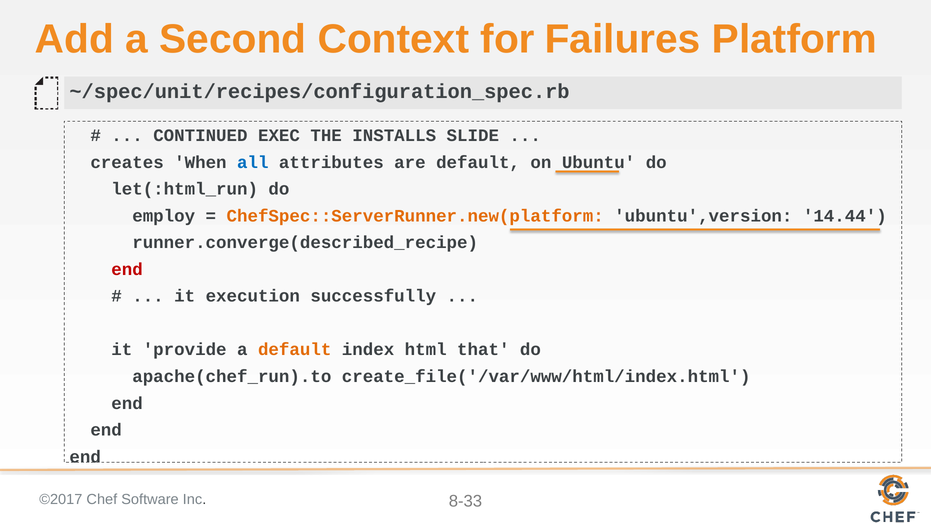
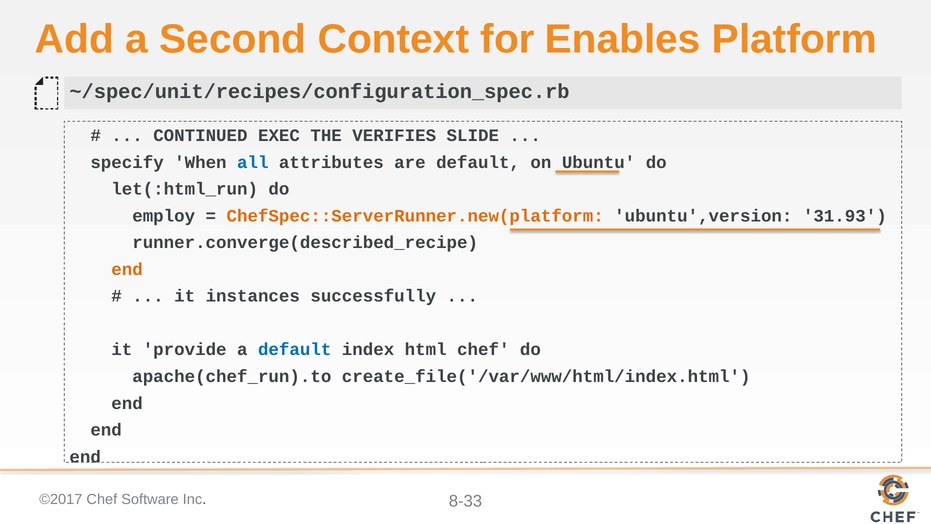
Failures: Failures -> Enables
INSTALLS: INSTALLS -> VERIFIES
creates: creates -> specify
14.44: 14.44 -> 31.93
end at (127, 269) colour: red -> orange
execution: execution -> instances
default at (295, 349) colour: orange -> blue
html that: that -> chef
